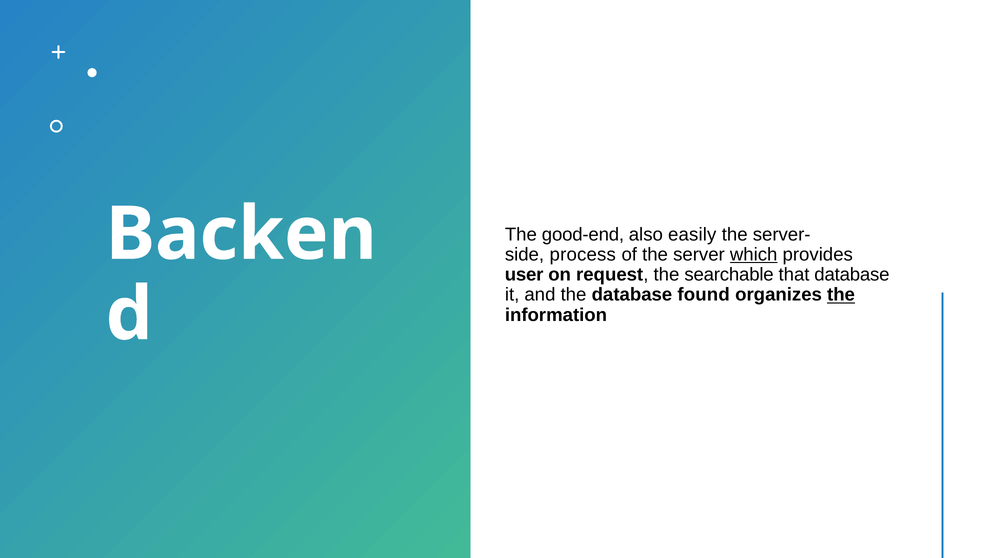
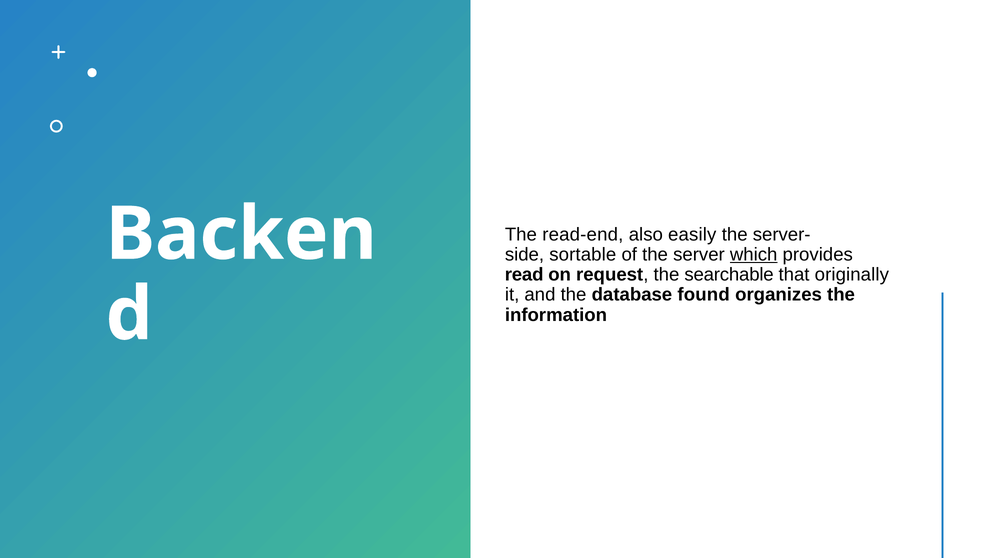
good-end: good-end -> read-end
process: process -> sortable
user: user -> read
that database: database -> originally
the at (841, 295) underline: present -> none
